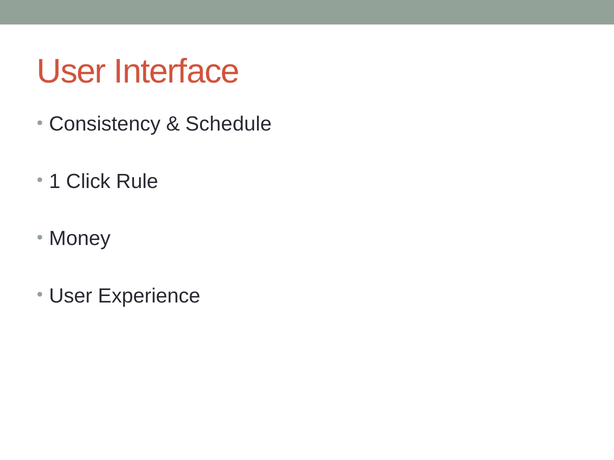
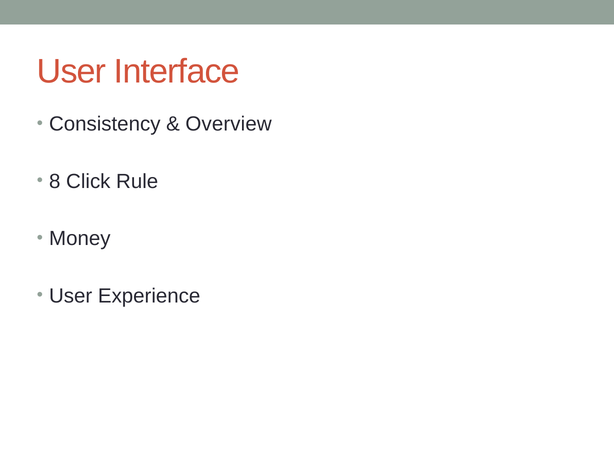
Schedule: Schedule -> Overview
1: 1 -> 8
